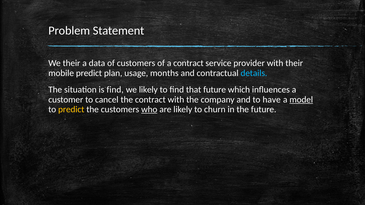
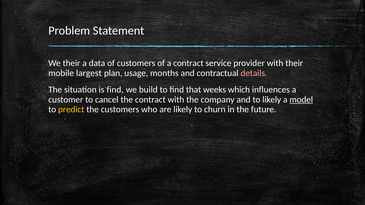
mobile predict: predict -> largest
details colour: light blue -> pink
we likely: likely -> build
that future: future -> weeks
to have: have -> likely
who underline: present -> none
